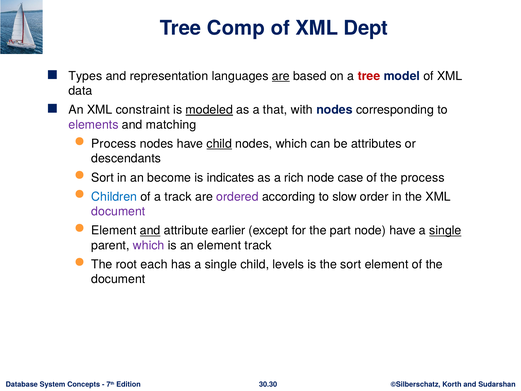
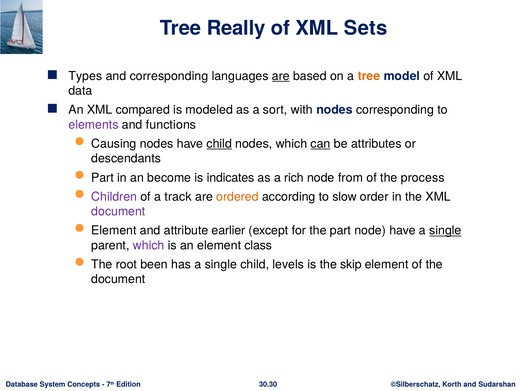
Comp: Comp -> Really
Dept: Dept -> Sets
and representation: representation -> corresponding
tree at (369, 76) colour: red -> orange
constraint: constraint -> compared
modeled underline: present -> none
that: that -> sort
matching: matching -> functions
Process at (114, 144): Process -> Causing
can underline: none -> present
Sort at (103, 178): Sort -> Part
case: case -> from
Children colour: blue -> purple
ordered colour: purple -> orange
and at (150, 230) underline: present -> none
element track: track -> class
each: each -> been
the sort: sort -> skip
